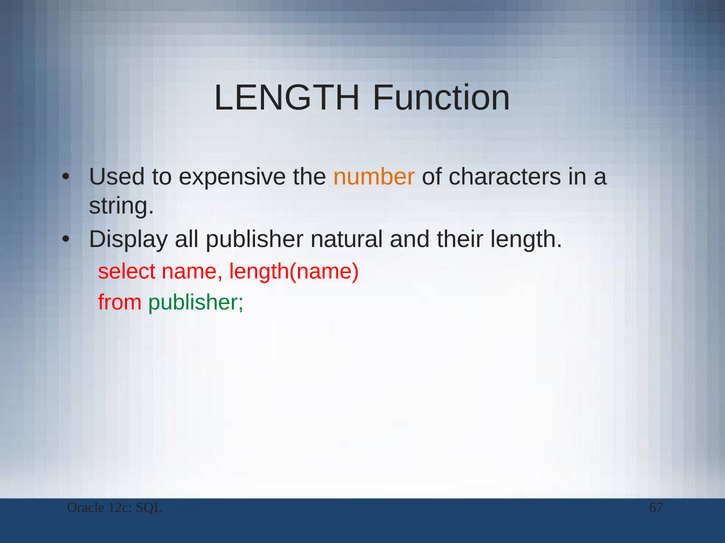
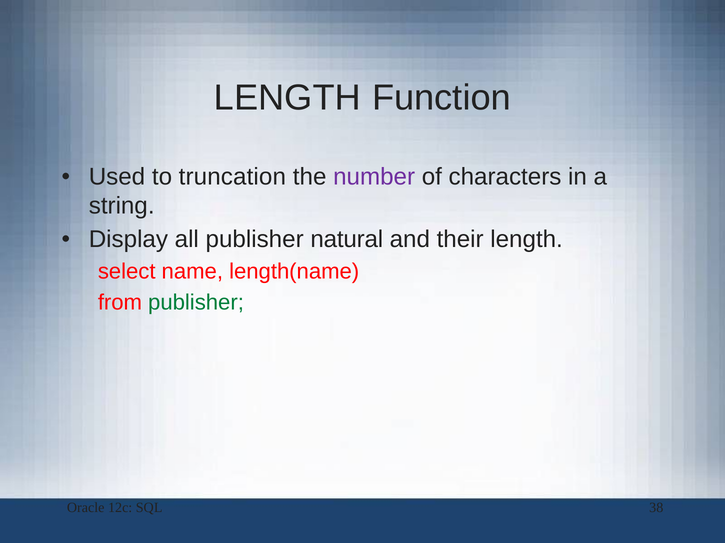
expensive: expensive -> truncation
number colour: orange -> purple
67: 67 -> 38
